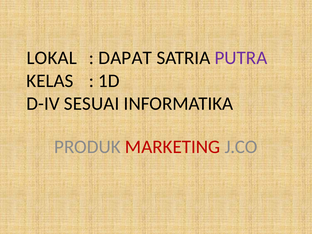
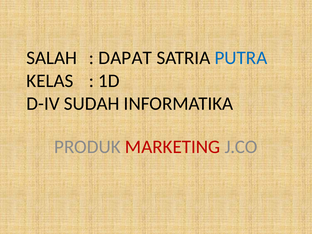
LOKAL: LOKAL -> SALAH
PUTRA colour: purple -> blue
SESUAI: SESUAI -> SUDAH
